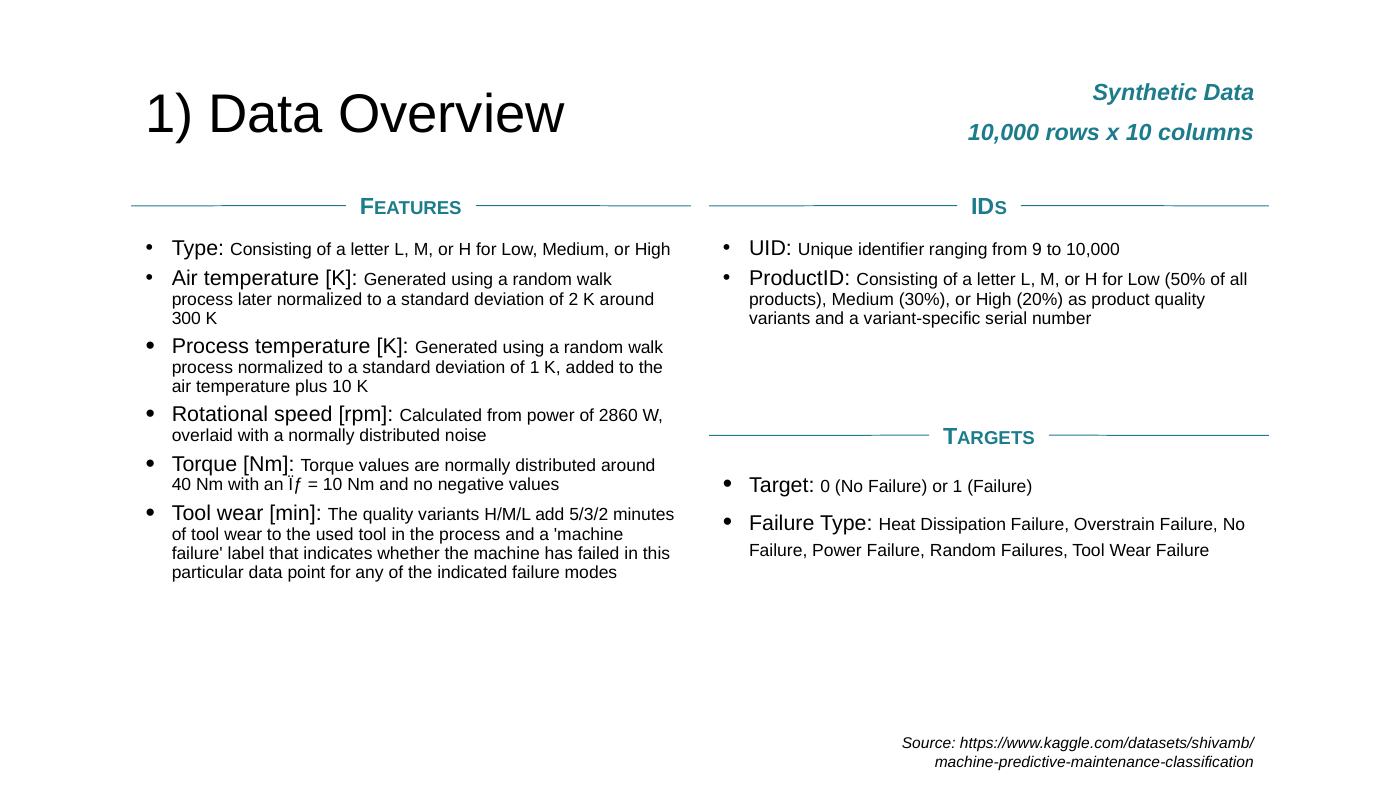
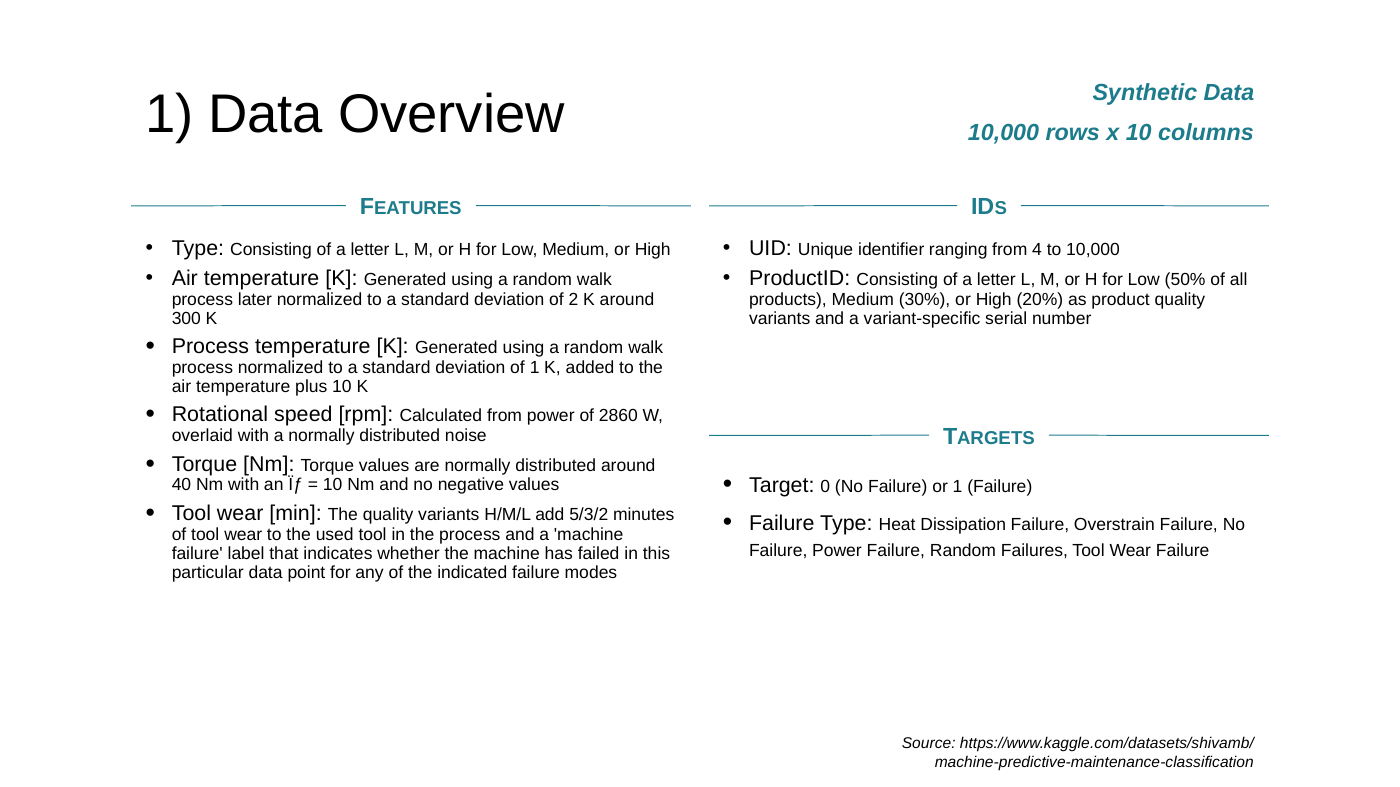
9: 9 -> 4
